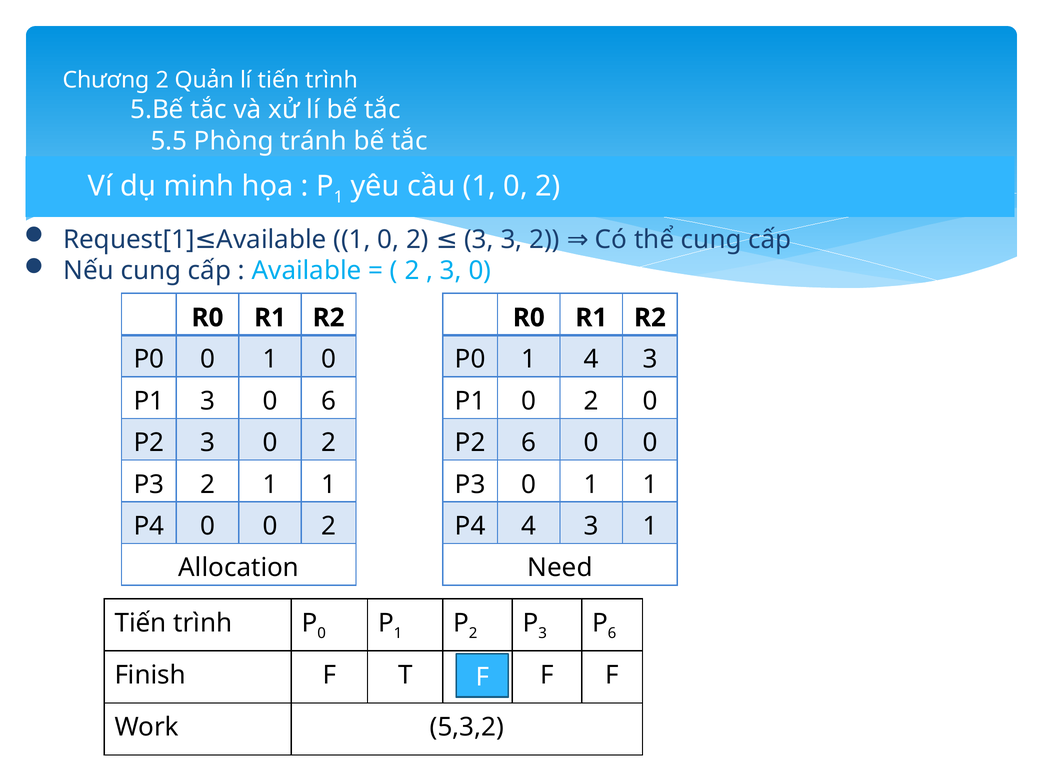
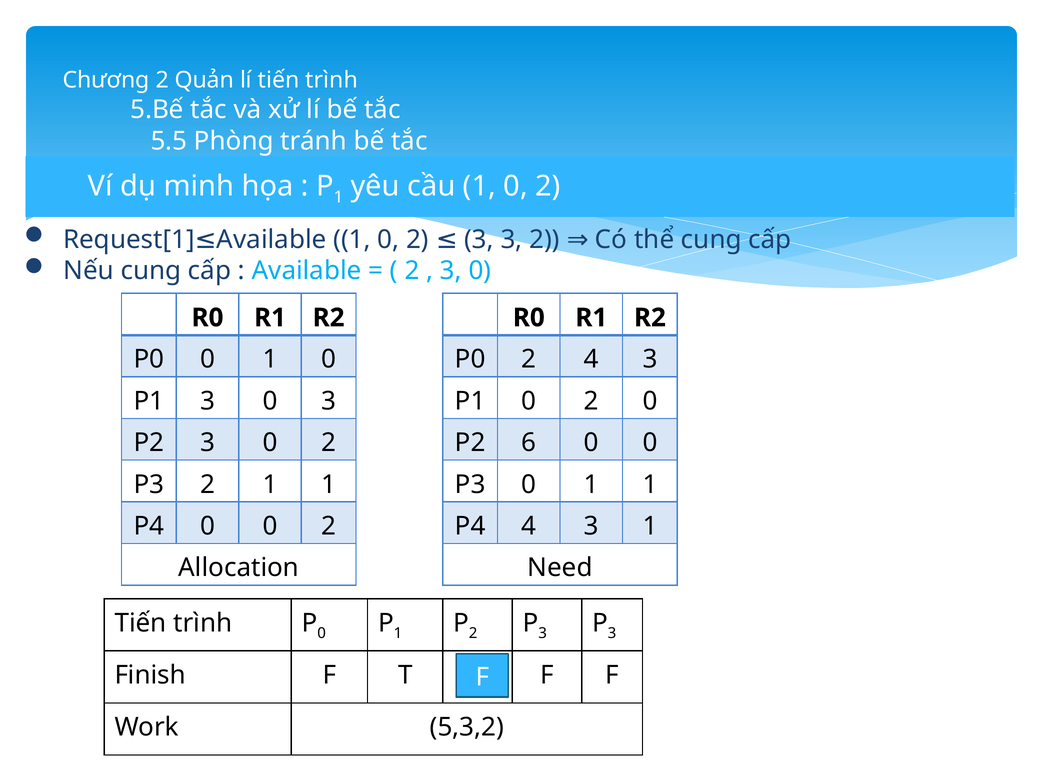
P0 1: 1 -> 2
0 6: 6 -> 3
6 at (612, 634): 6 -> 3
